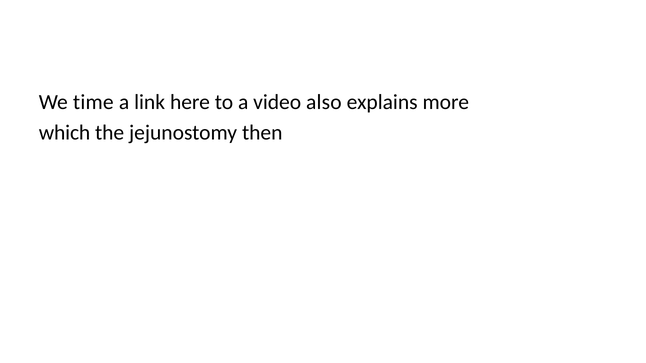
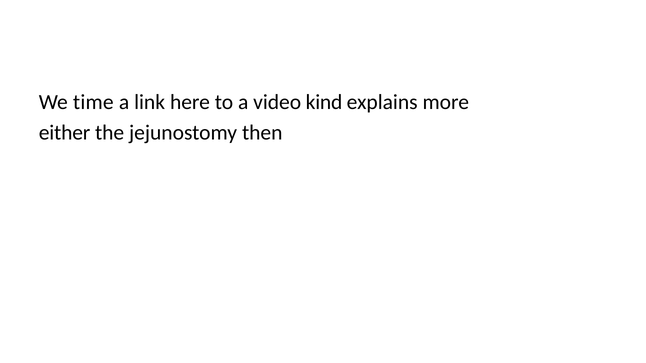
also: also -> kind
which: which -> either
